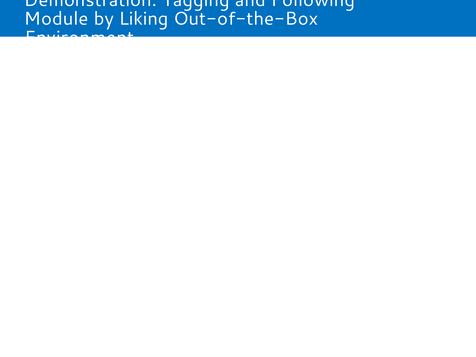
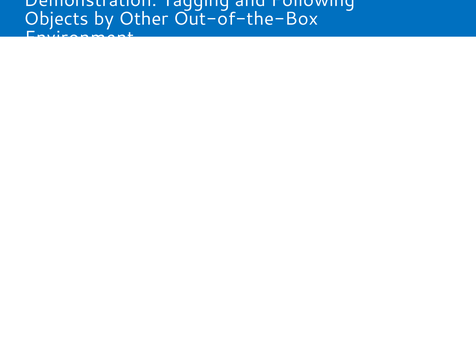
Module: Module -> Objects
Liking: Liking -> Other
